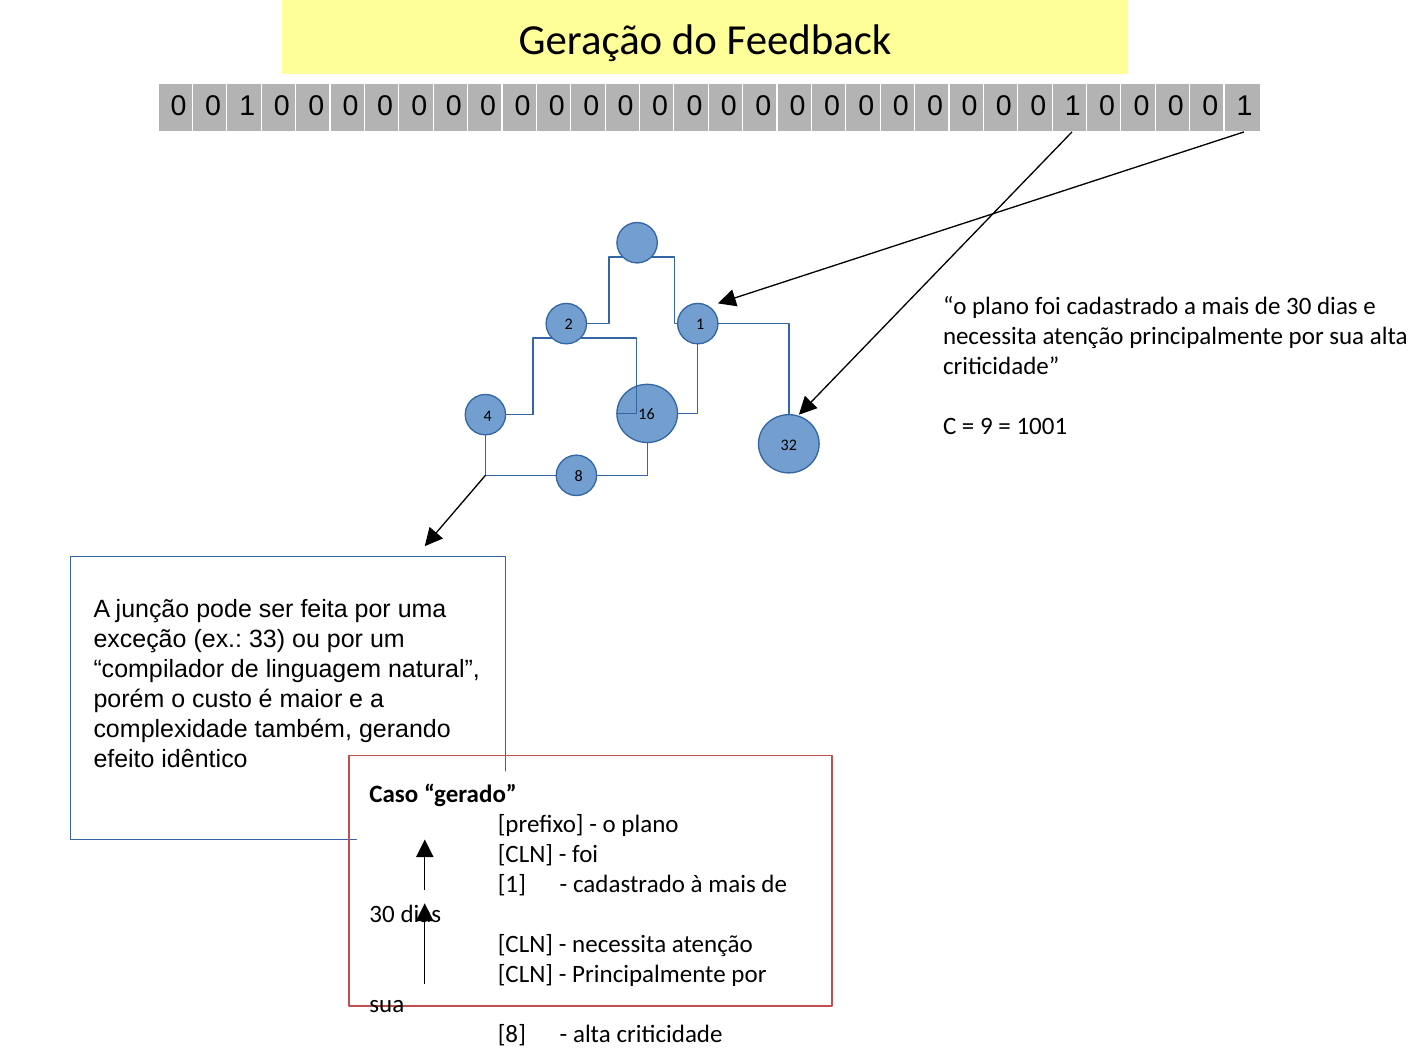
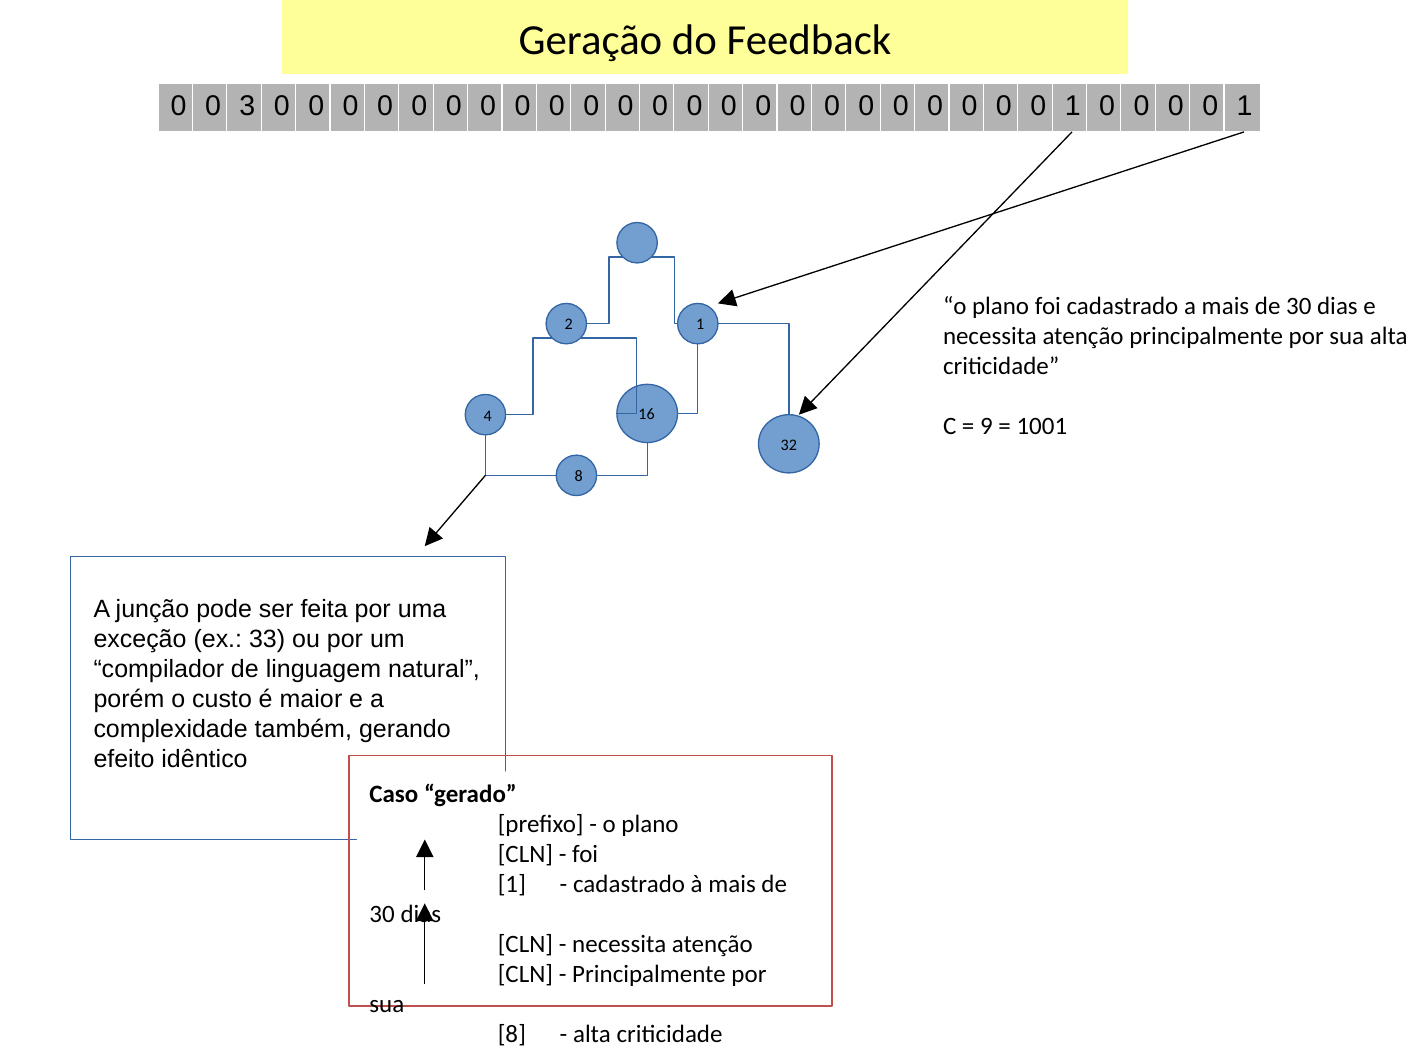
1 at (247, 106): 1 -> 3
